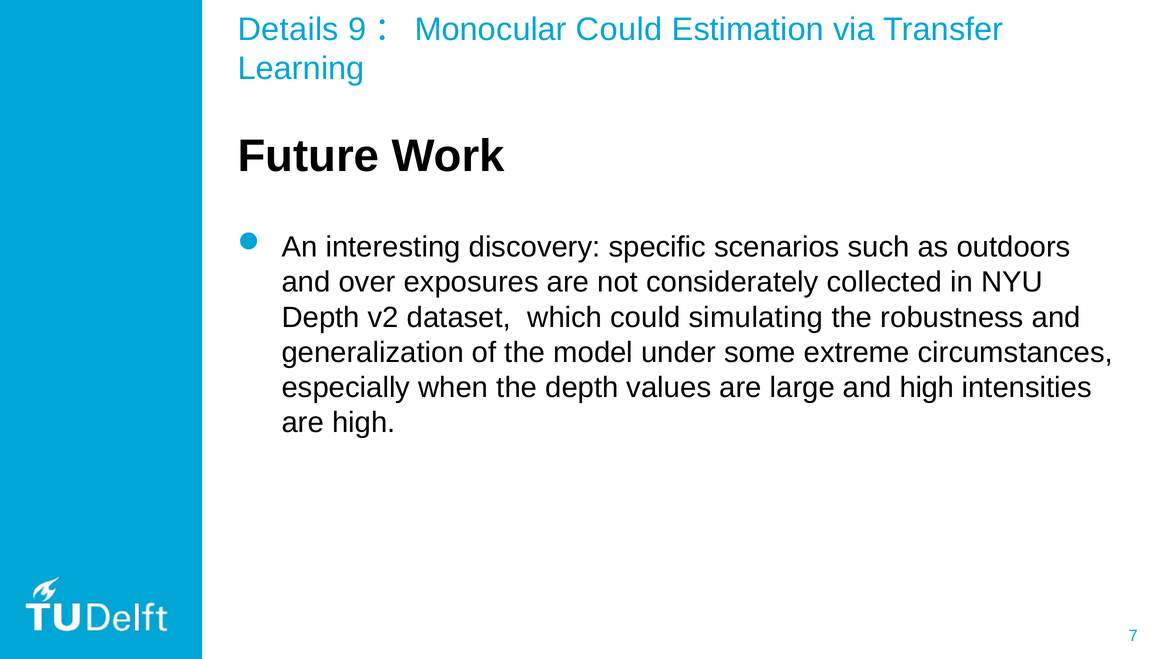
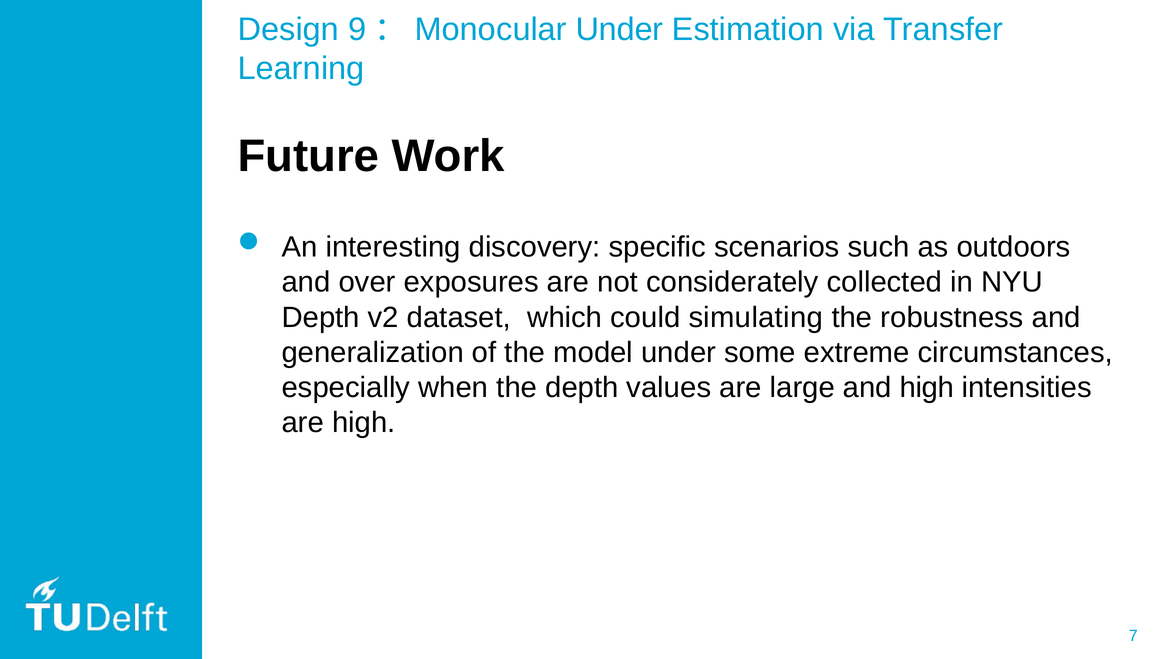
Details: Details -> Design
9：Monocular Could: Could -> Under
